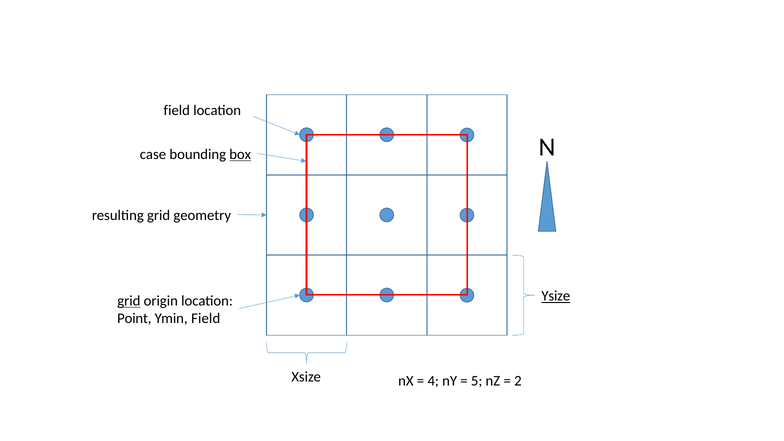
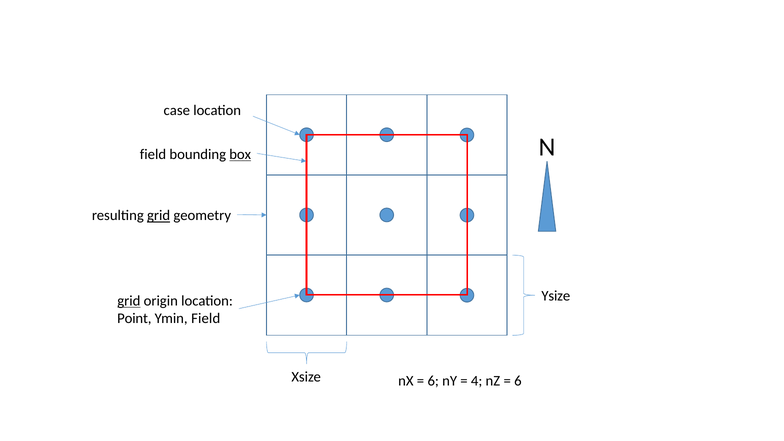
field at (177, 110): field -> case
case at (153, 154): case -> field
grid at (159, 216) underline: none -> present
Ysize underline: present -> none
4 at (433, 381): 4 -> 6
5: 5 -> 4
2 at (518, 381): 2 -> 6
